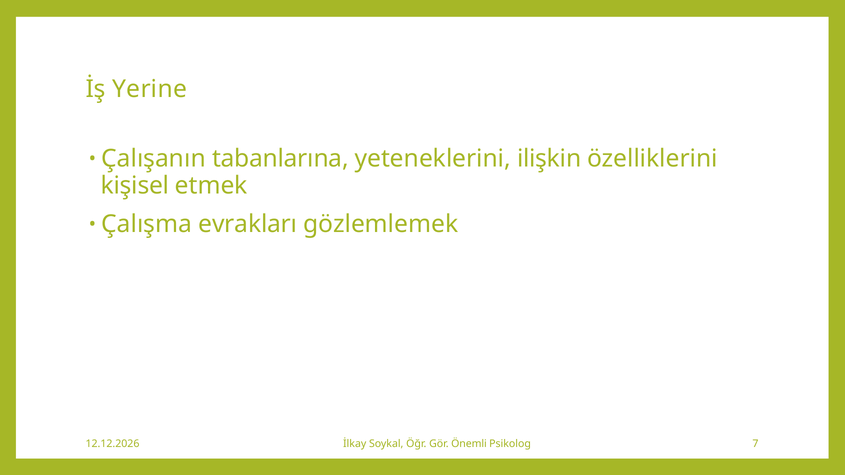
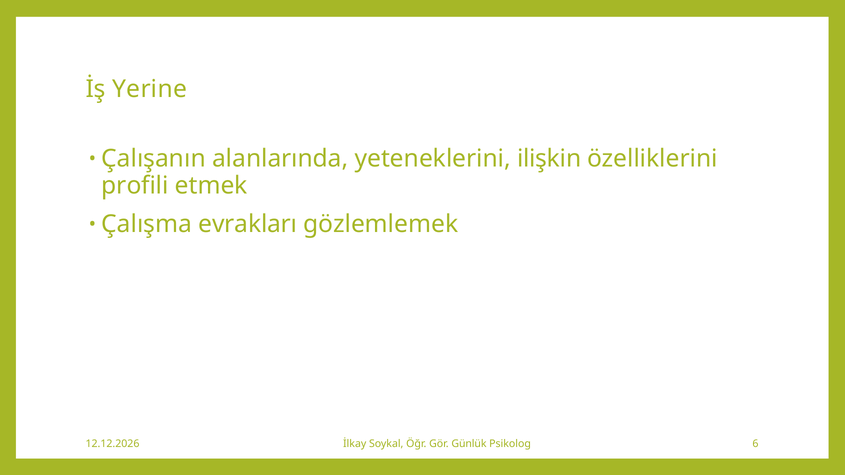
tabanlarına: tabanlarına -> alanlarında
kişisel: kişisel -> profili
Önemli: Önemli -> Günlük
7: 7 -> 6
